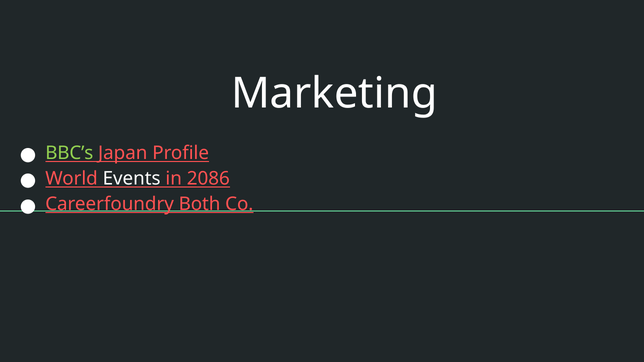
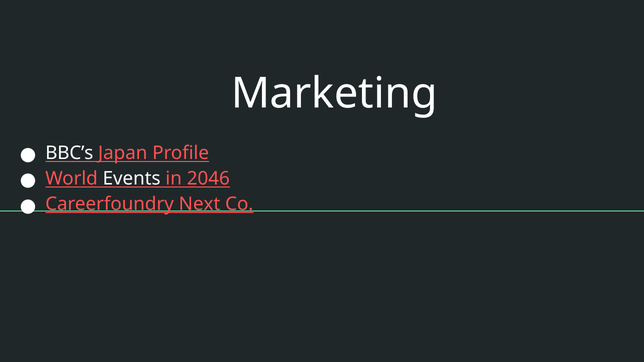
BBC’s colour: light green -> white
2086: 2086 -> 2046
Both: Both -> Next
